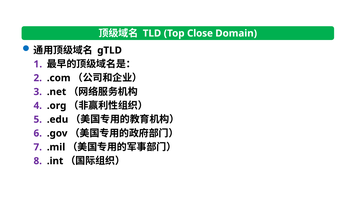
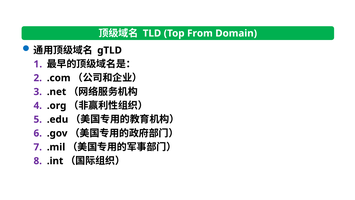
Close: Close -> From
